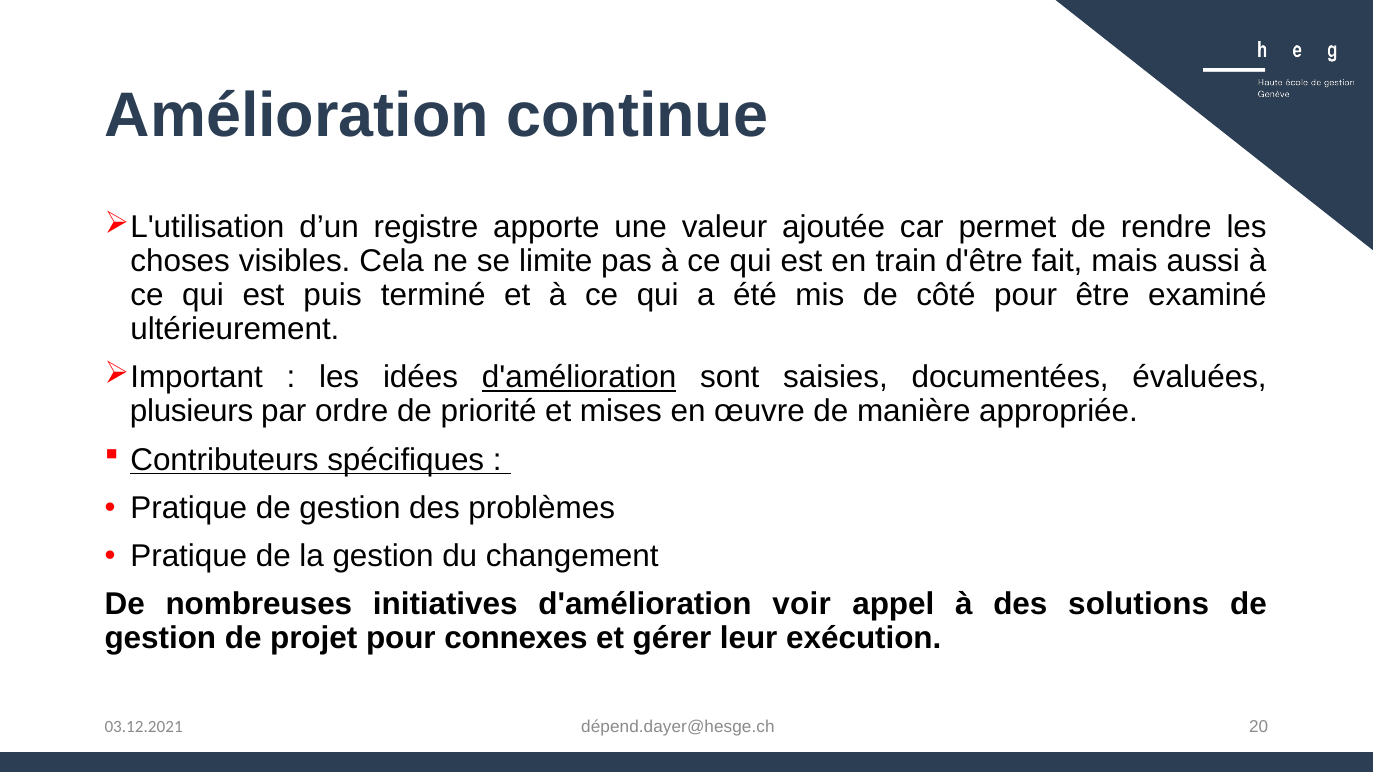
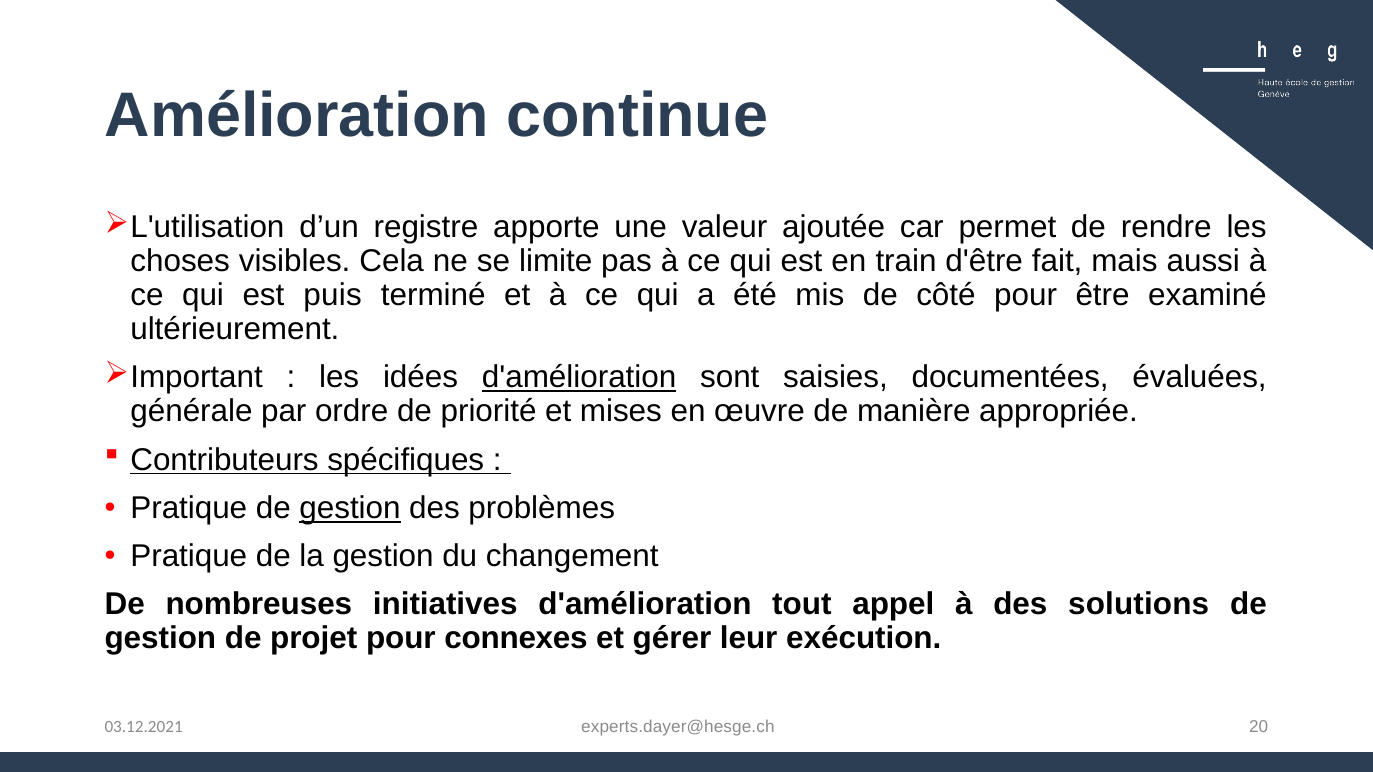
plusieurs: plusieurs -> générale
gestion at (350, 508) underline: none -> present
voir: voir -> tout
dépend.dayer@hesge.ch: dépend.dayer@hesge.ch -> experts.dayer@hesge.ch
